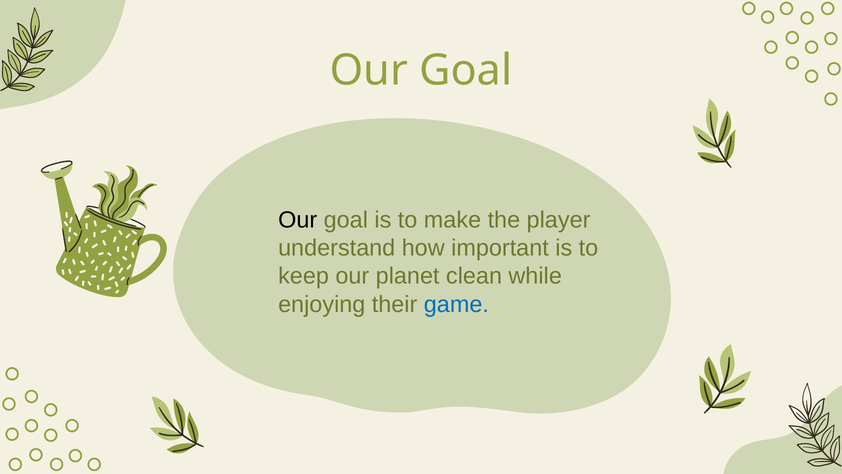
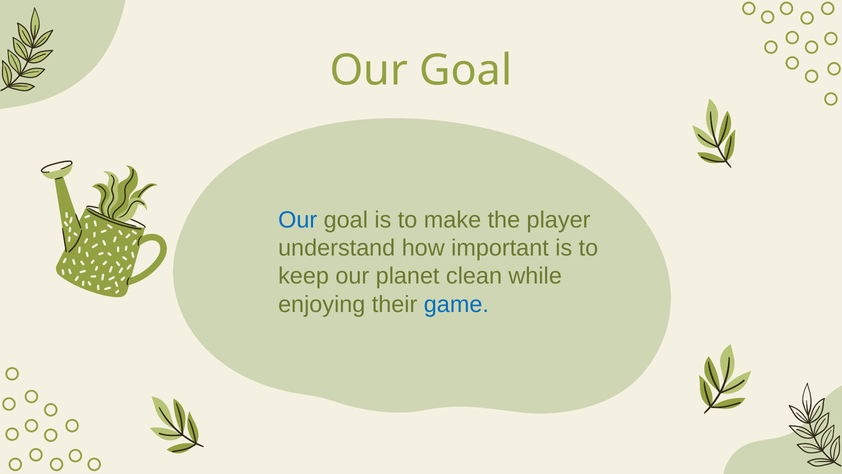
Our at (298, 220) colour: black -> blue
